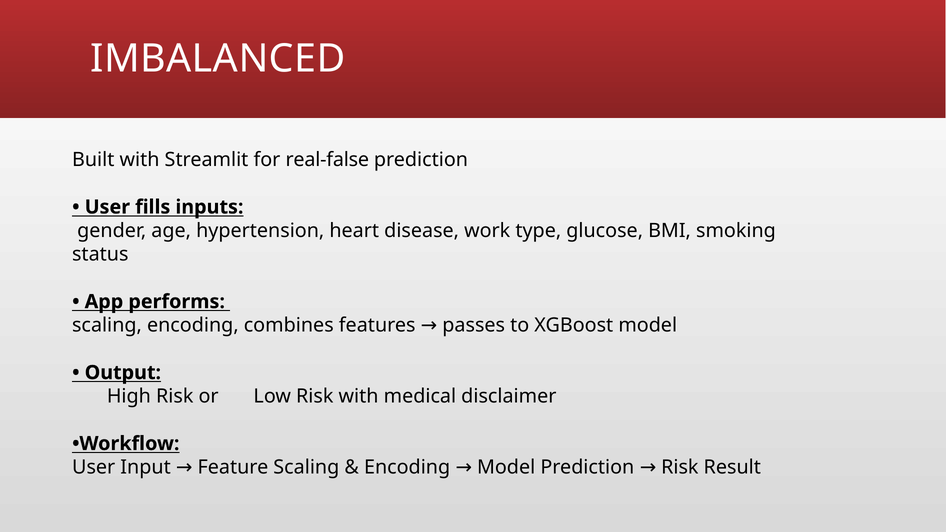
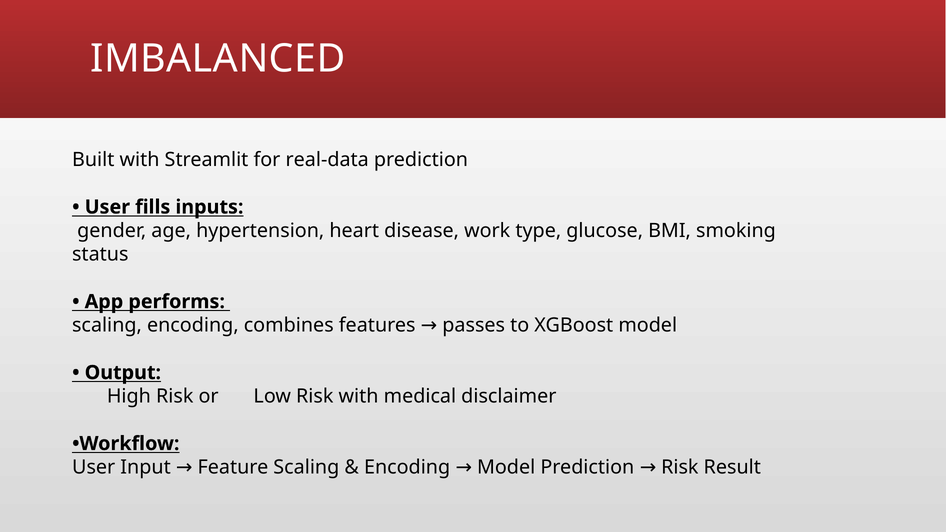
real-false: real-false -> real-data
